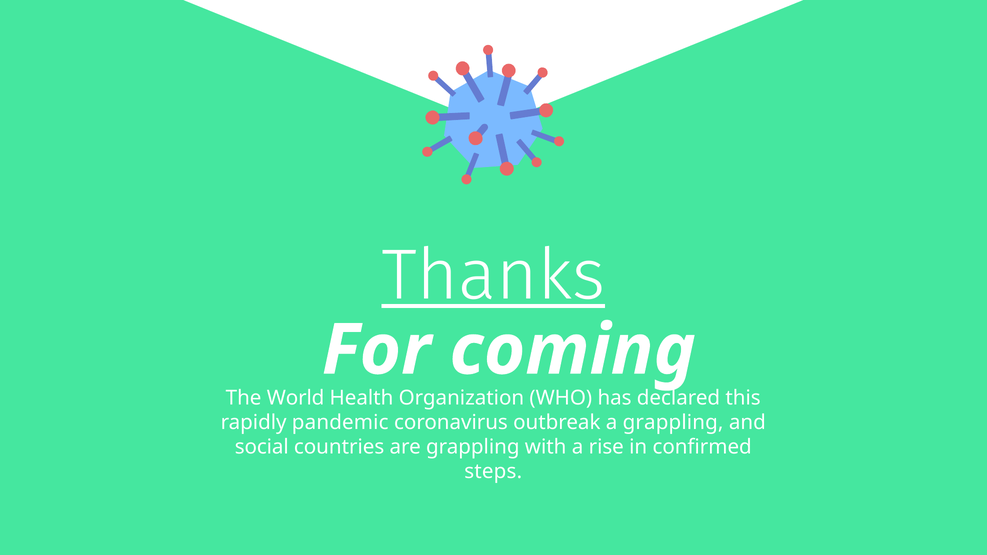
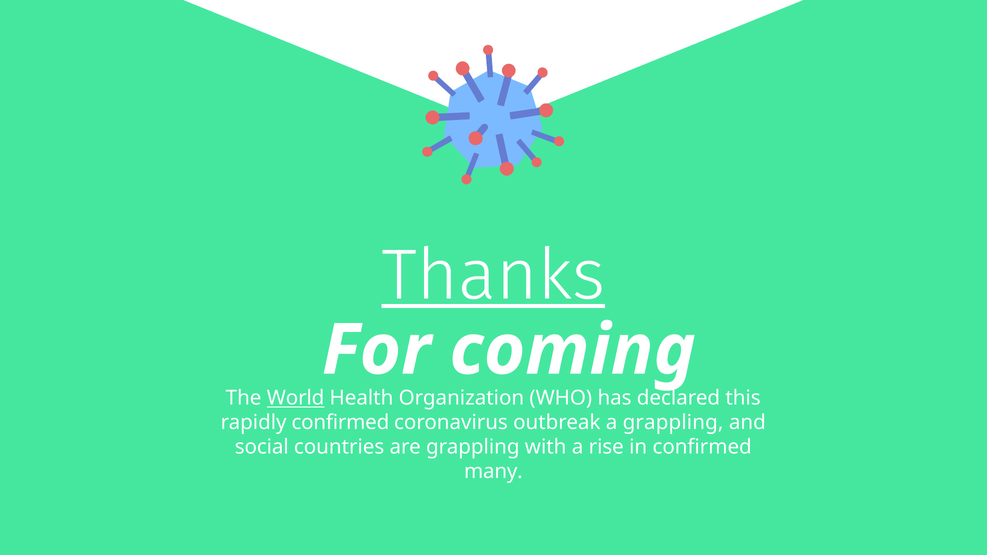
World underline: none -> present
rapidly pandemic: pandemic -> confirmed
steps: steps -> many
